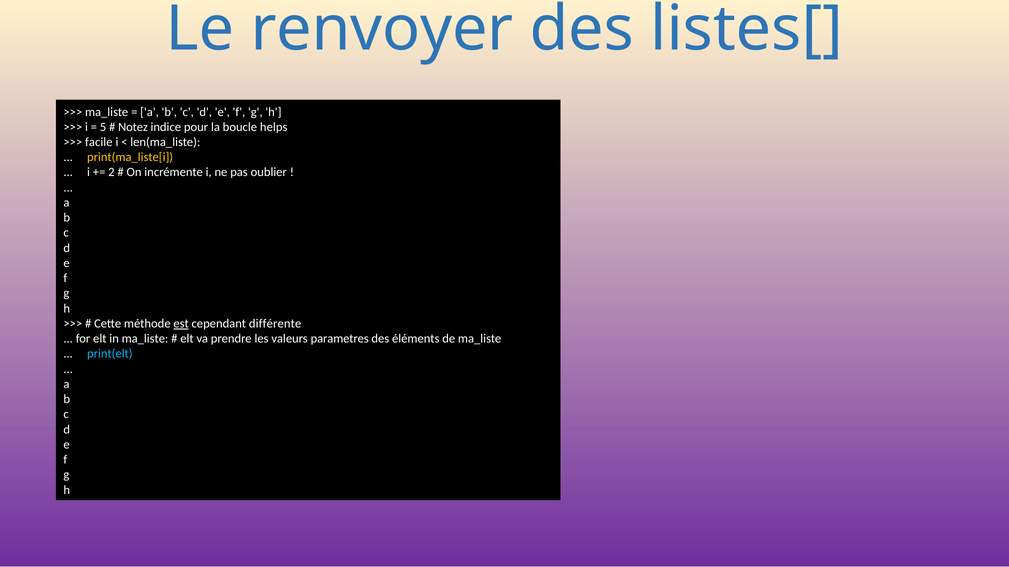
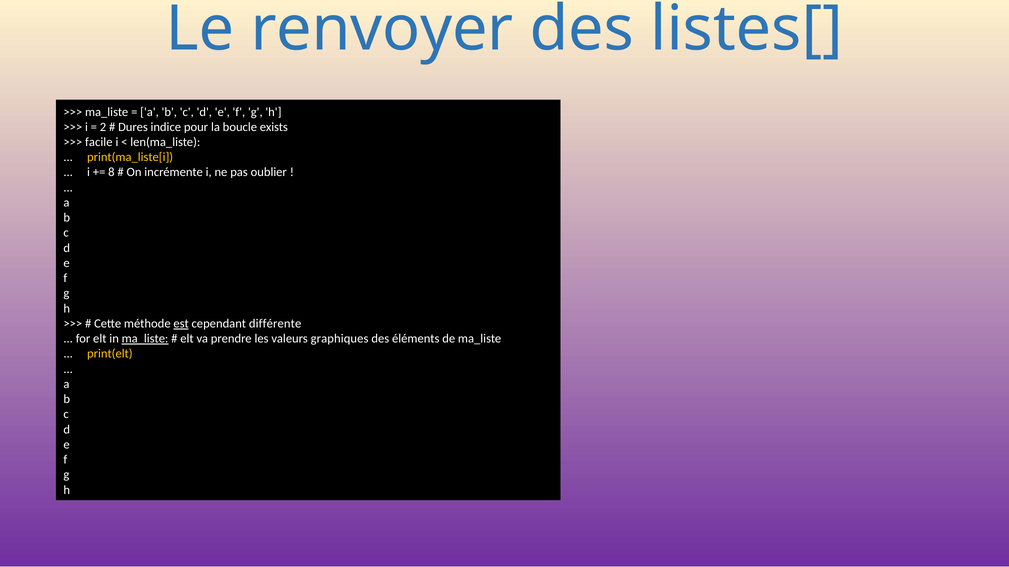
5: 5 -> 2
Notez: Notez -> Dures
helps: helps -> exists
2: 2 -> 8
ma_liste at (145, 339) underline: none -> present
parametres: parametres -> graphiques
print(elt colour: light blue -> yellow
